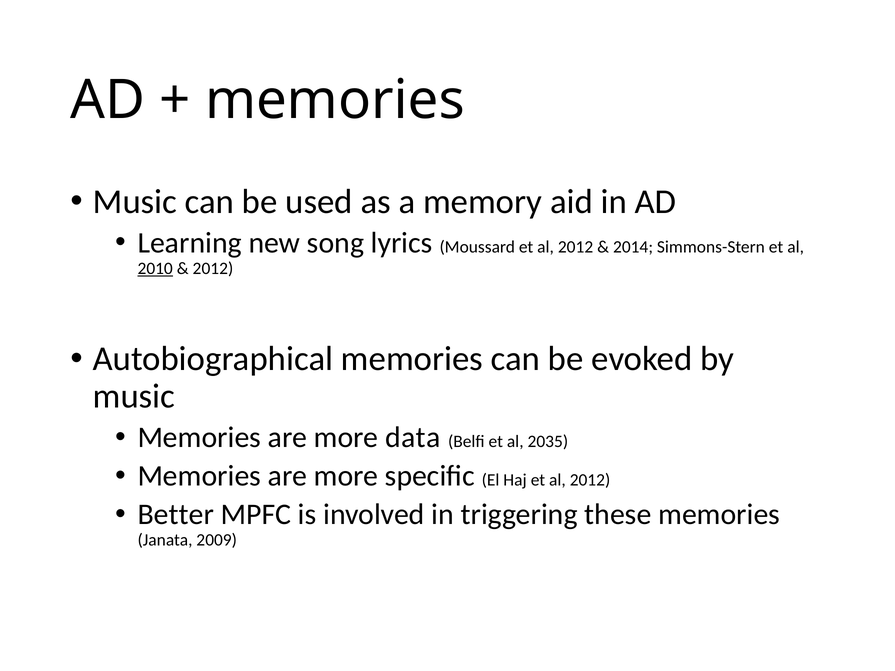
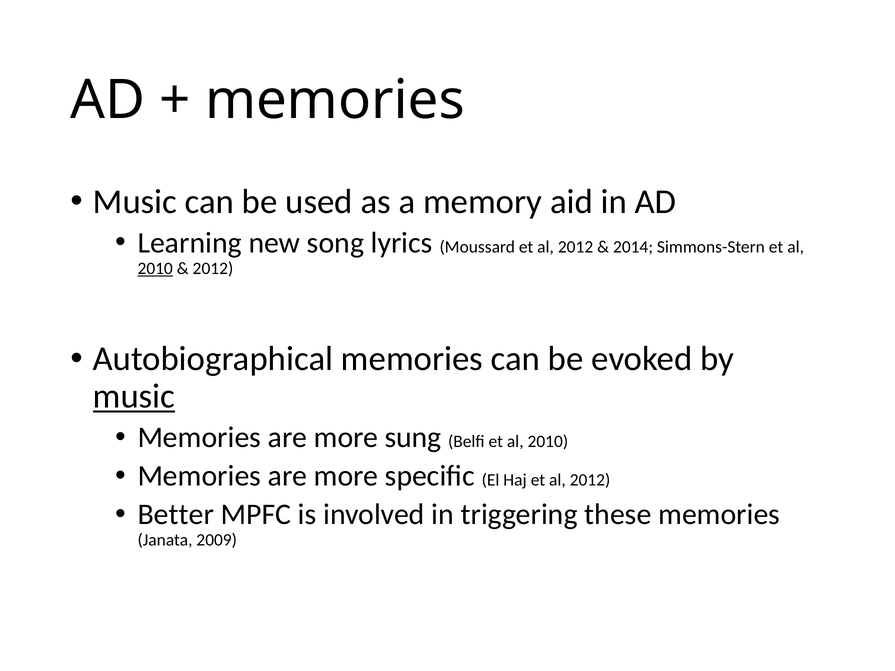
music at (134, 397) underline: none -> present
data: data -> sung
Belfi et al 2035: 2035 -> 2010
